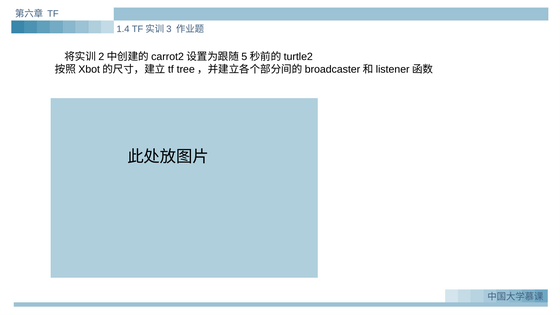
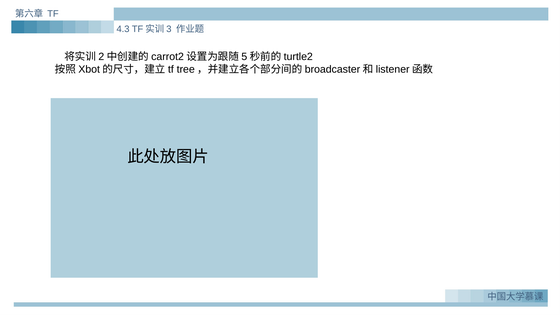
1.4: 1.4 -> 4.3
